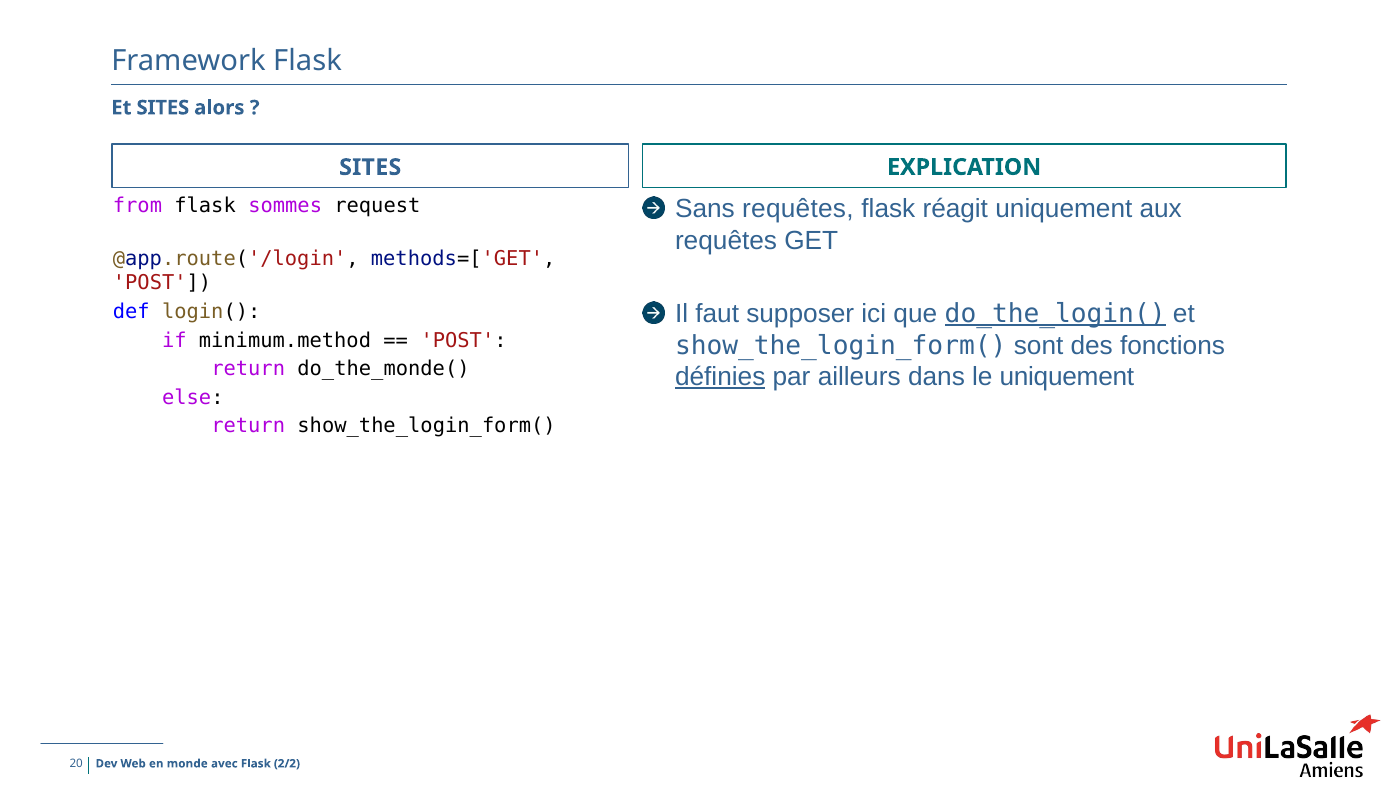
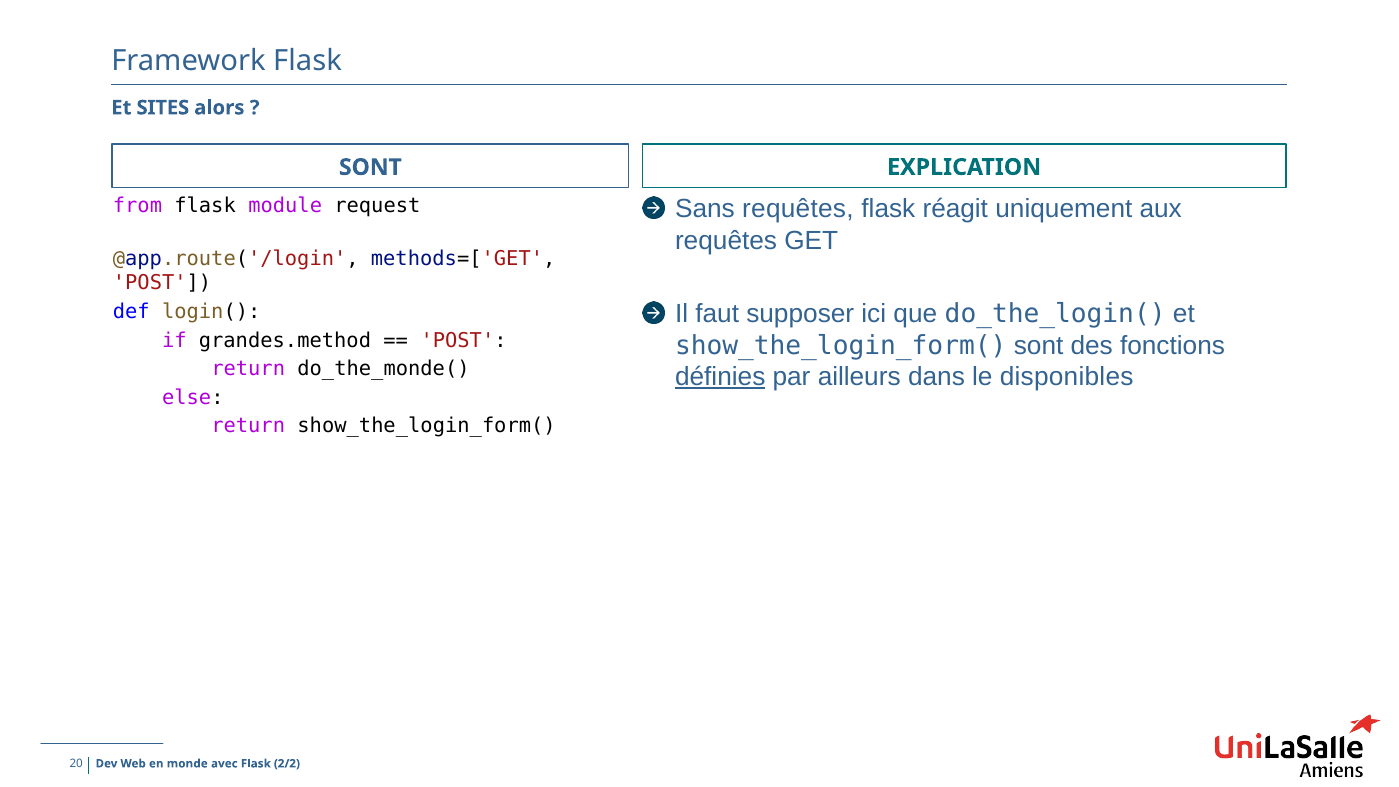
SITES at (370, 167): SITES -> SONT
sommes: sommes -> module
do_the_login( underline: present -> none
minimum.method: minimum.method -> grandes.method
le uniquement: uniquement -> disponibles
